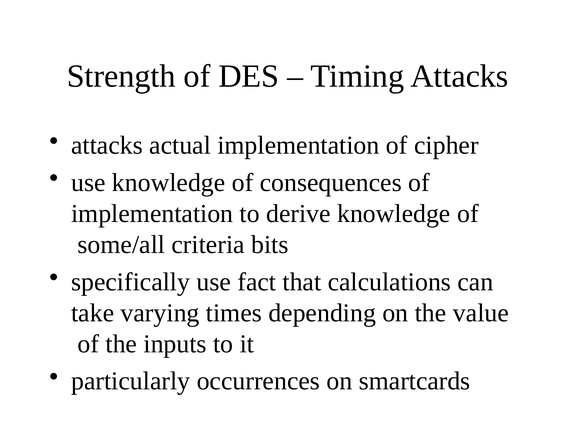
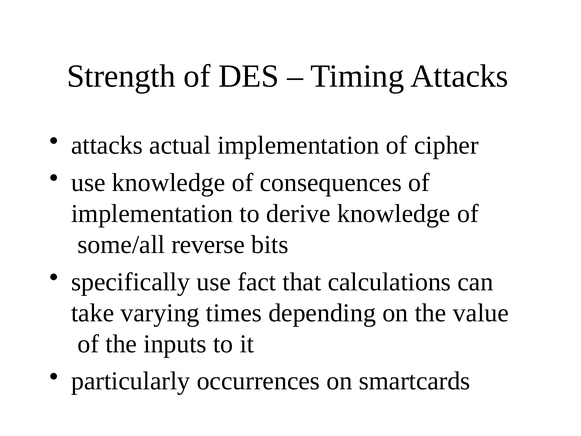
criteria: criteria -> reverse
